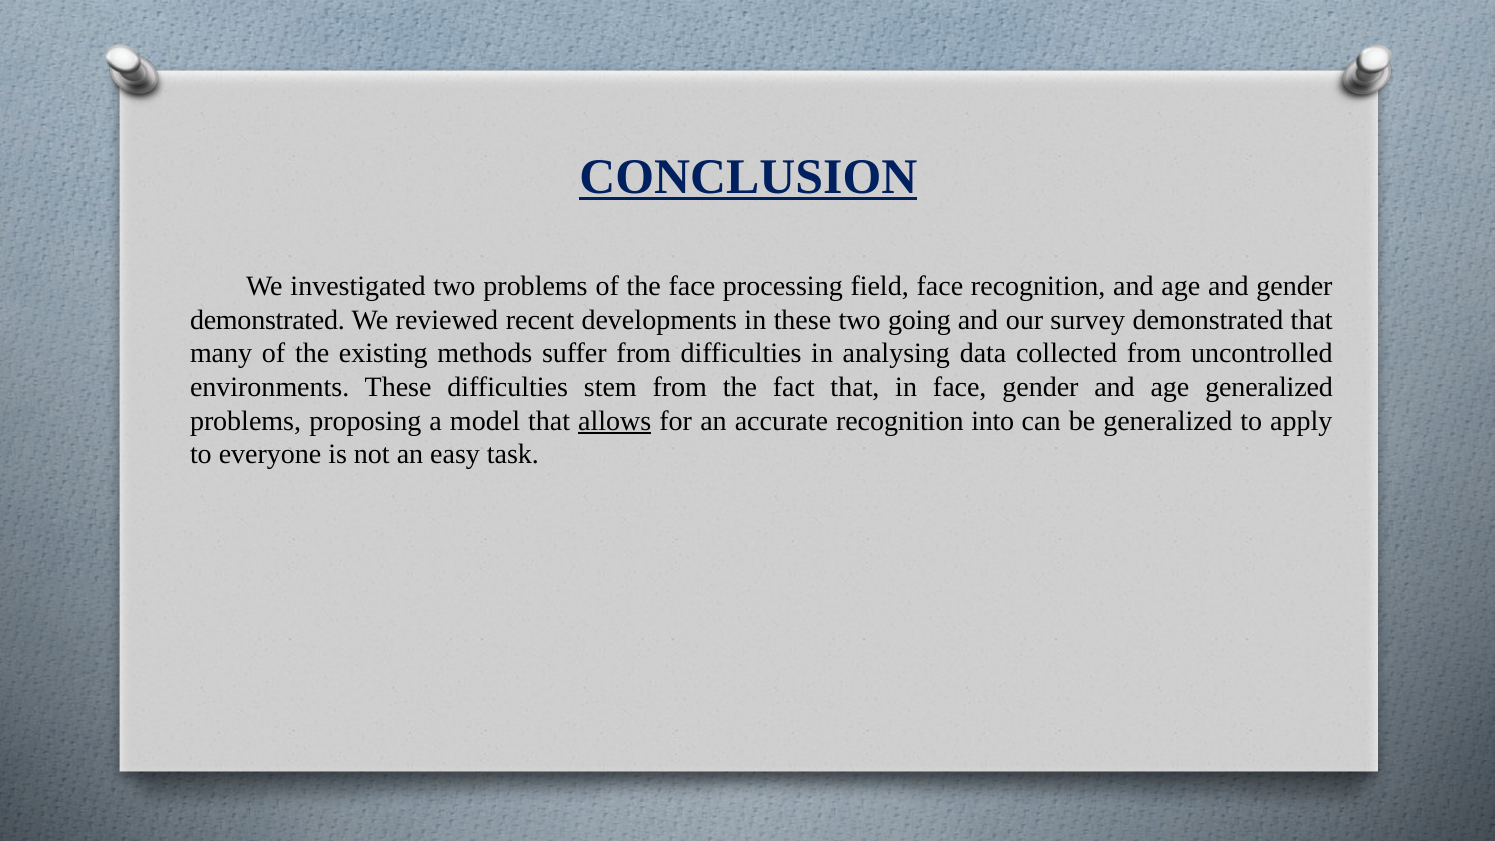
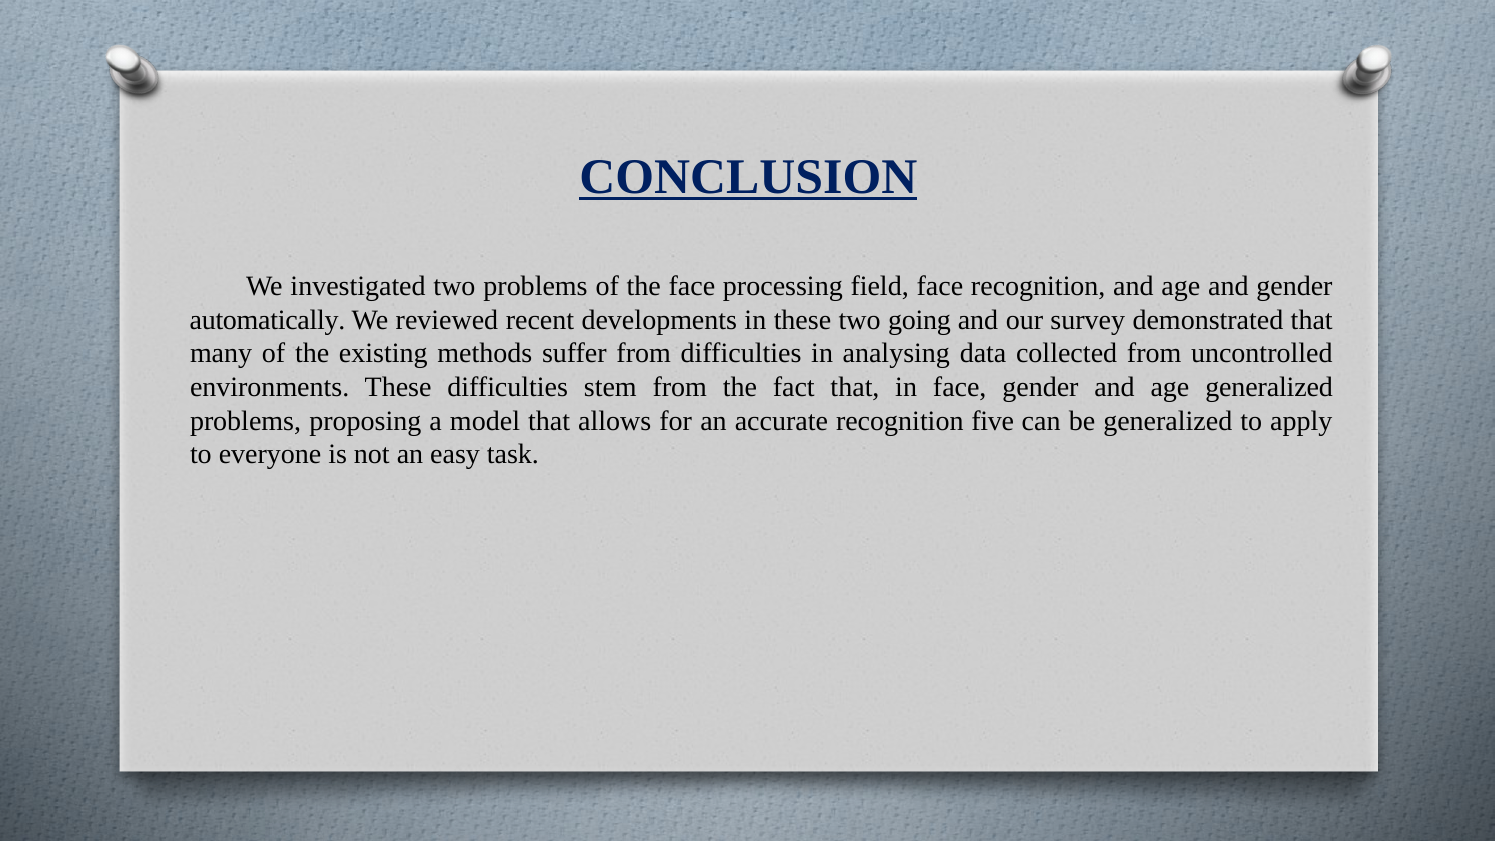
demonstrated at (267, 320): demonstrated -> automatically
allows underline: present -> none
into: into -> five
